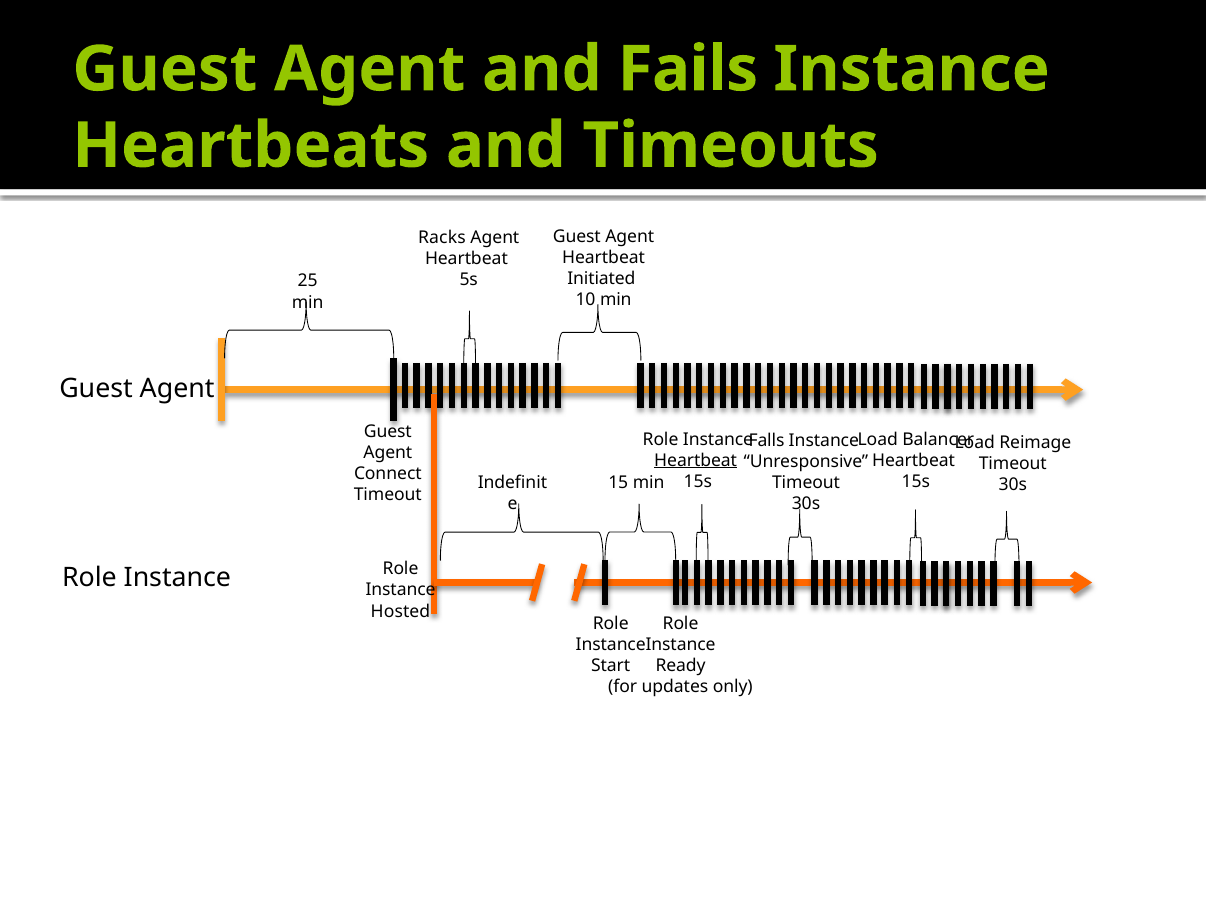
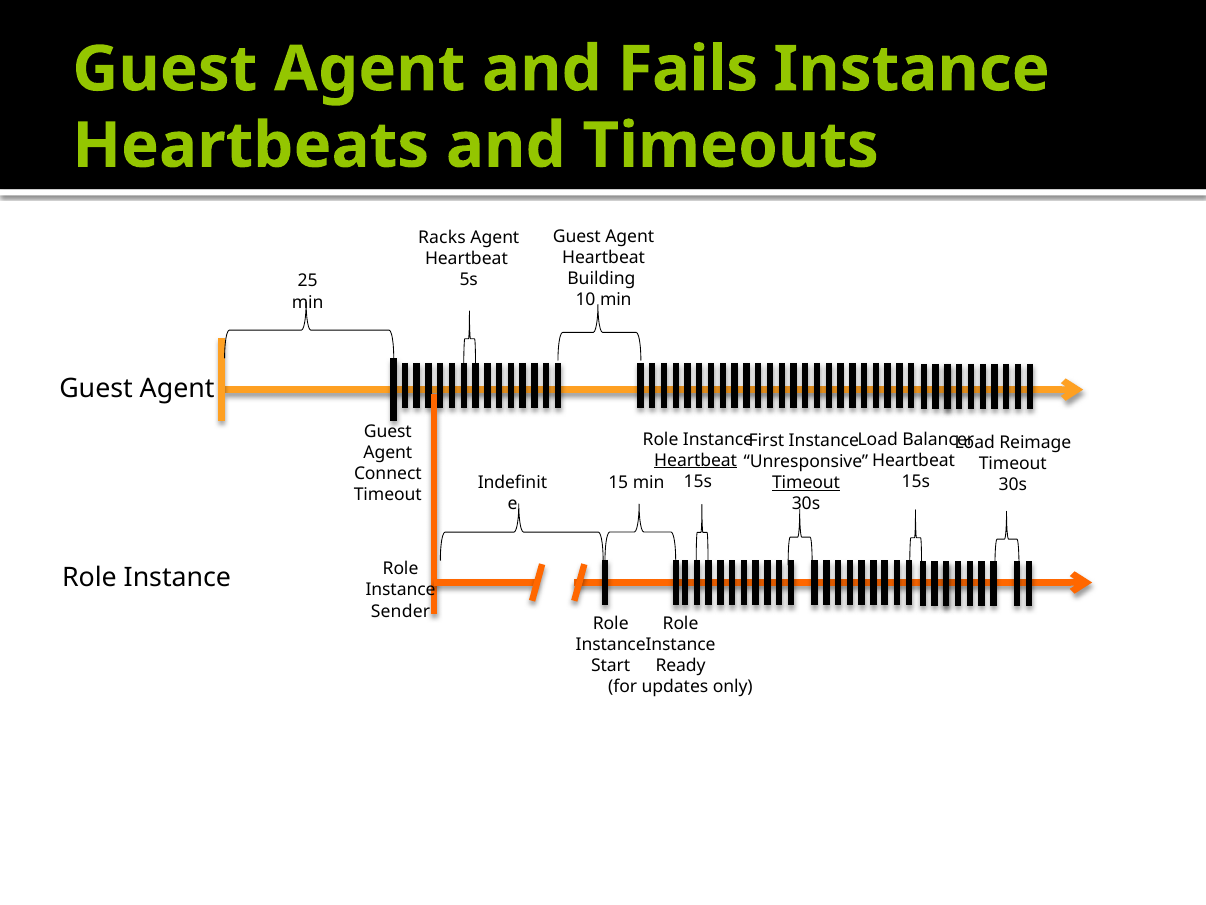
Initiated: Initiated -> Building
Falls: Falls -> First
Timeout at (806, 483) underline: none -> present
Hosted: Hosted -> Sender
